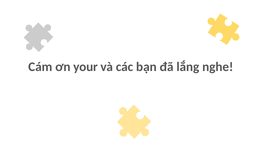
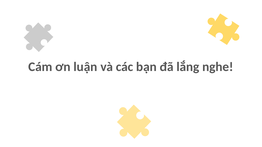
your: your -> luận
